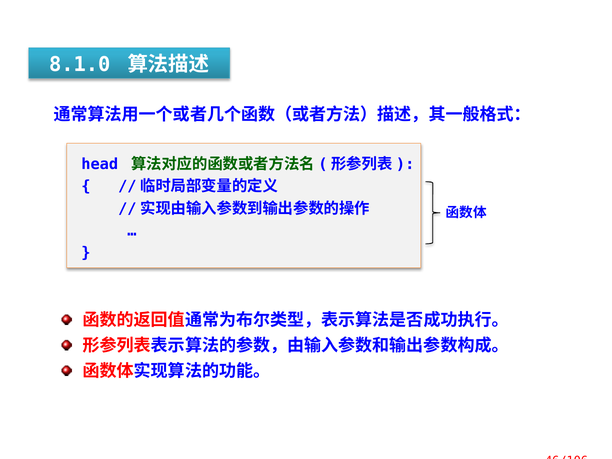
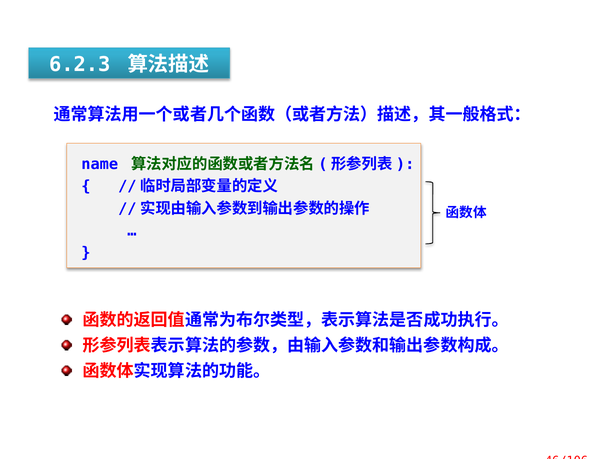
8.1.0: 8.1.0 -> 6.2.3
head: head -> name
